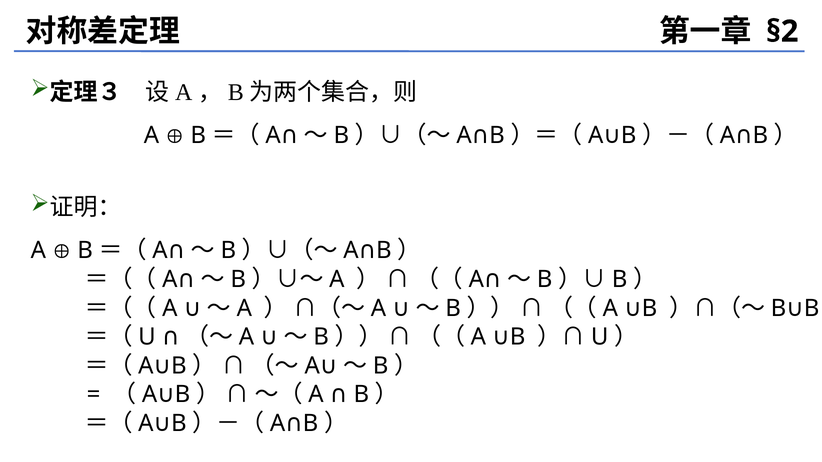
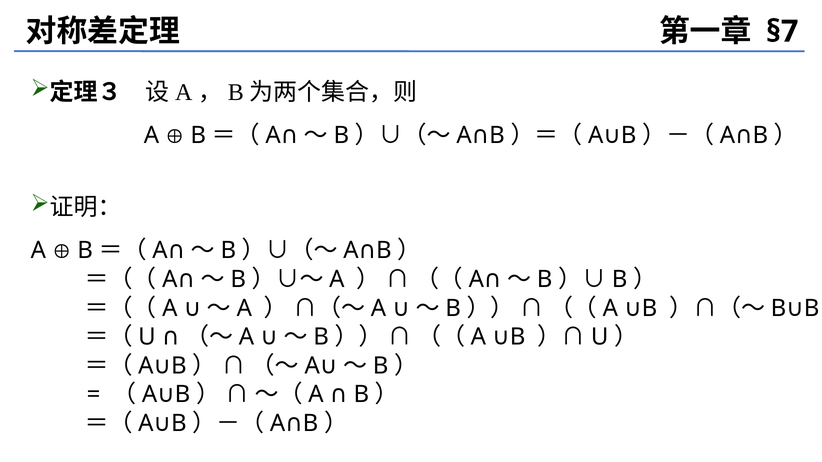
§2: §2 -> §7
